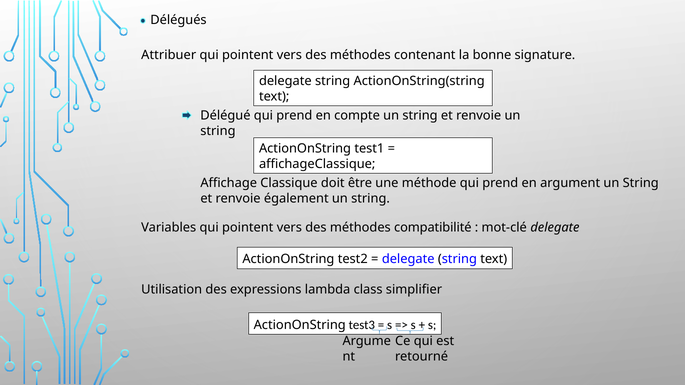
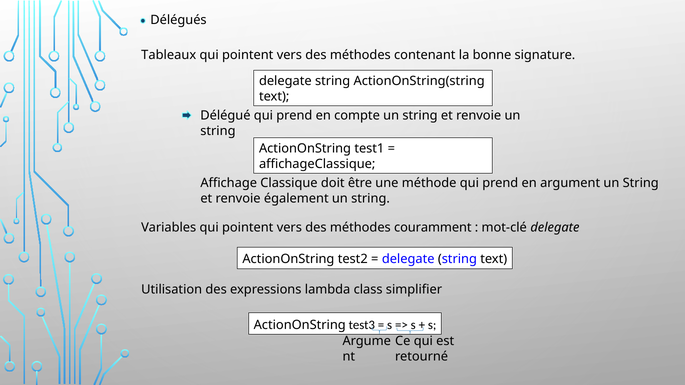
Attribuer: Attribuer -> Tableaux
compatibilité: compatibilité -> couramment
